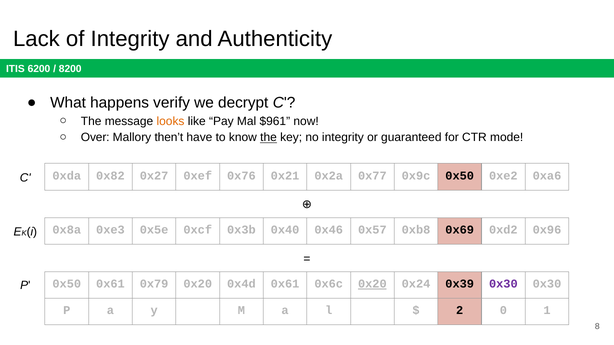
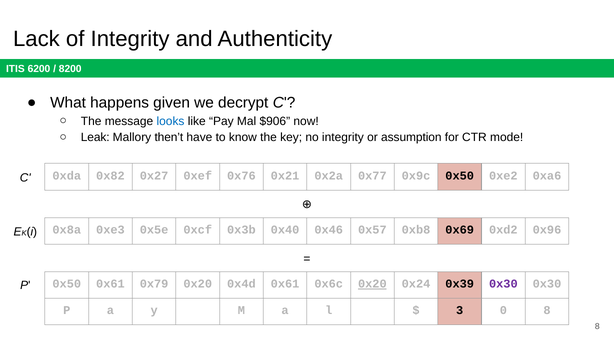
verify: verify -> given
looks colour: orange -> blue
$961: $961 -> $906
Over: Over -> Leak
the at (269, 138) underline: present -> none
guaranteed: guaranteed -> assumption
2: 2 -> 3
0 1: 1 -> 8
